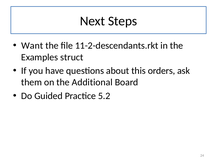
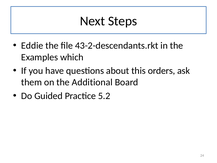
Want: Want -> Eddie
11-2-descendants.rkt: 11-2-descendants.rkt -> 43-2-descendants.rkt
struct: struct -> which
